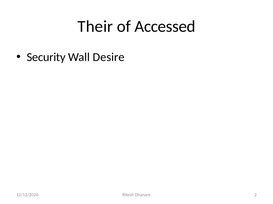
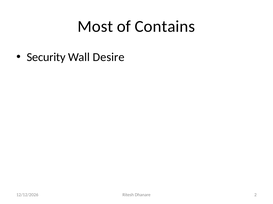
Their: Their -> Most
Accessed: Accessed -> Contains
